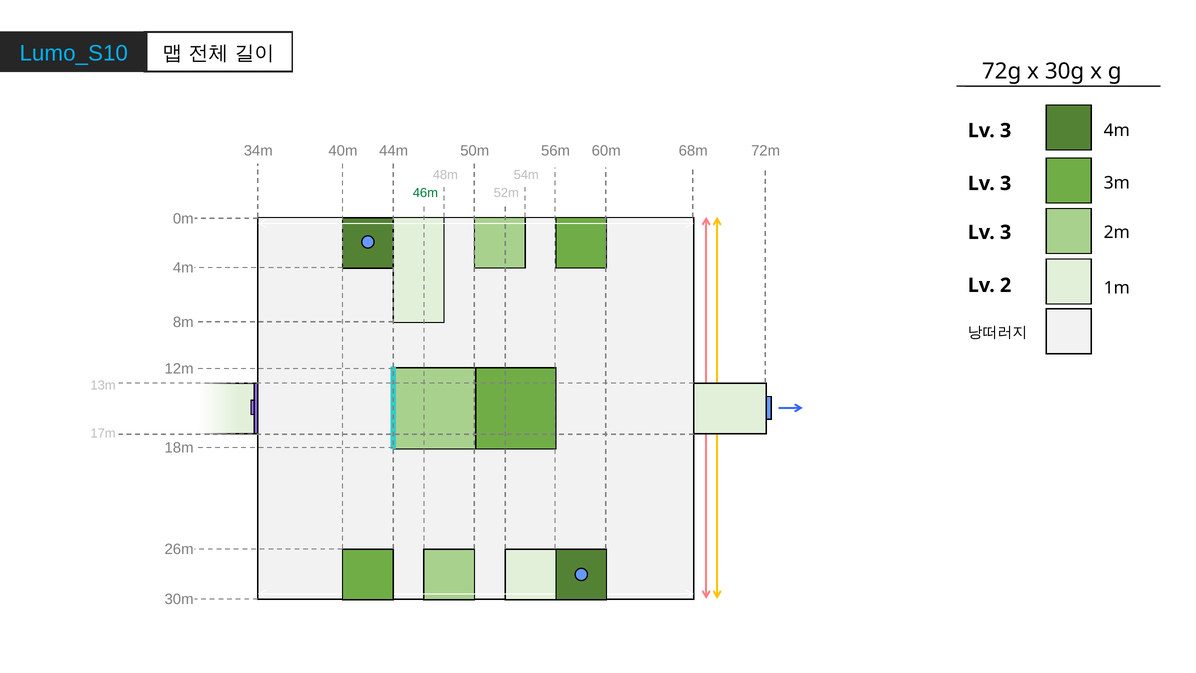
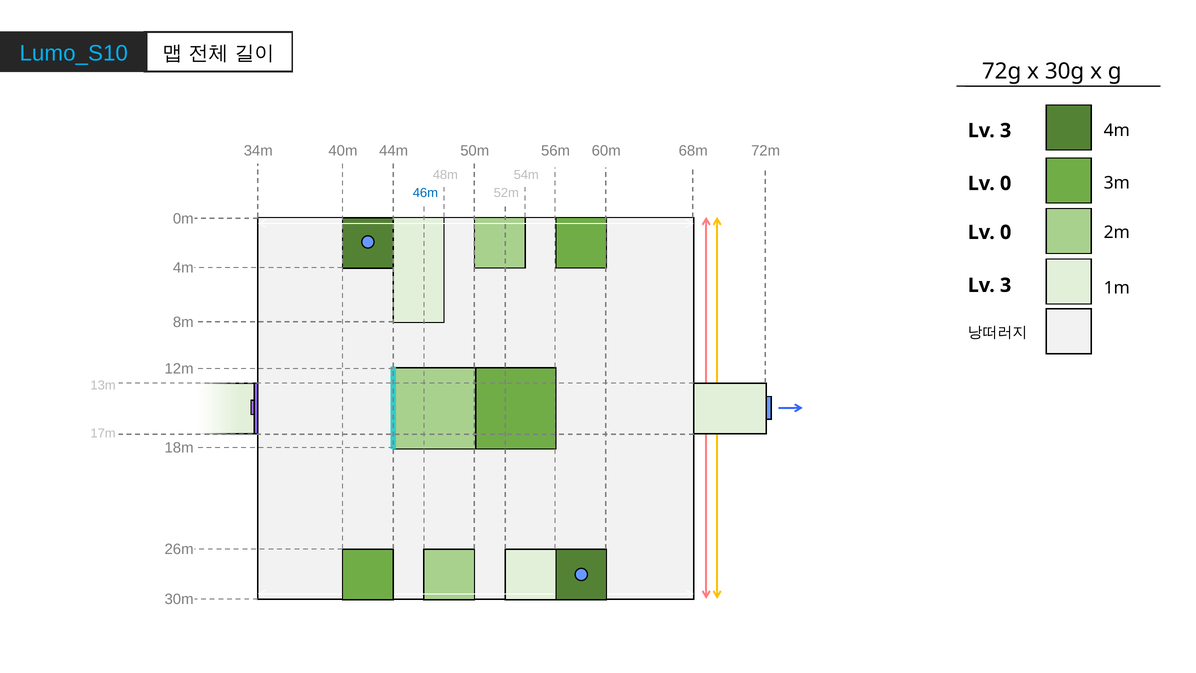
3 at (1006, 183): 3 -> 0
46m colour: green -> blue
3 at (1006, 232): 3 -> 0
2 at (1006, 285): 2 -> 3
